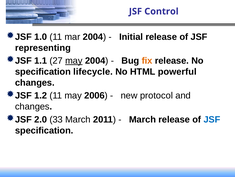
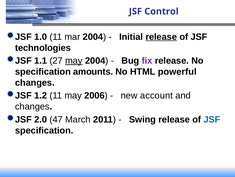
release at (161, 37) underline: none -> present
representing: representing -> technologies
fix colour: orange -> purple
lifecycle: lifecycle -> amounts
protocol: protocol -> account
33: 33 -> 47
March at (142, 119): March -> Swing
